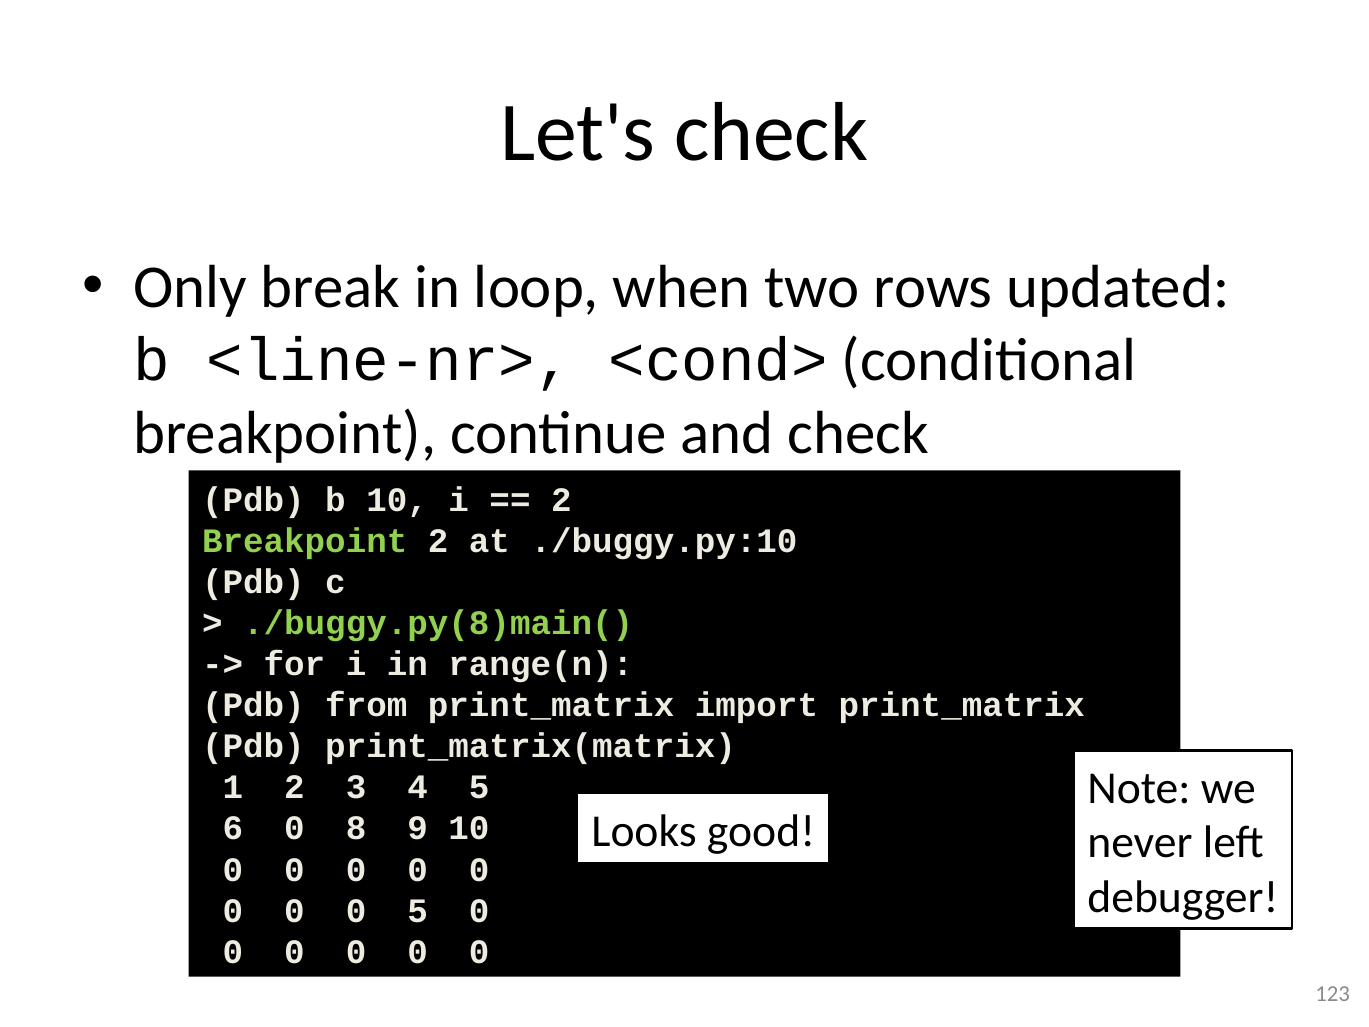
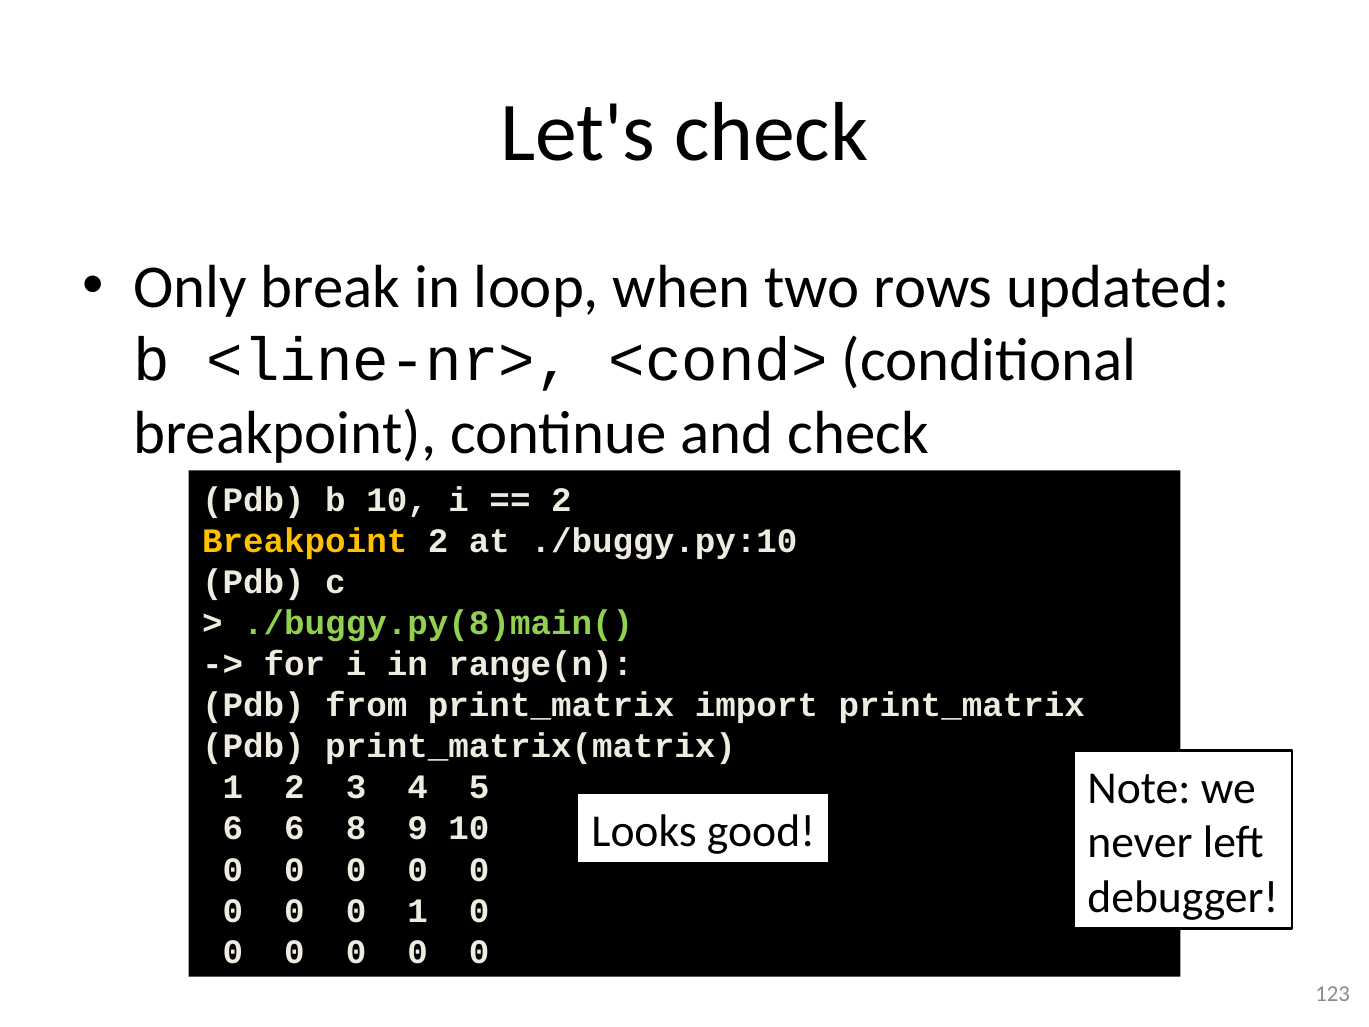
Breakpoint at (305, 541) colour: light green -> yellow
6 0: 0 -> 6
0 5: 5 -> 1
